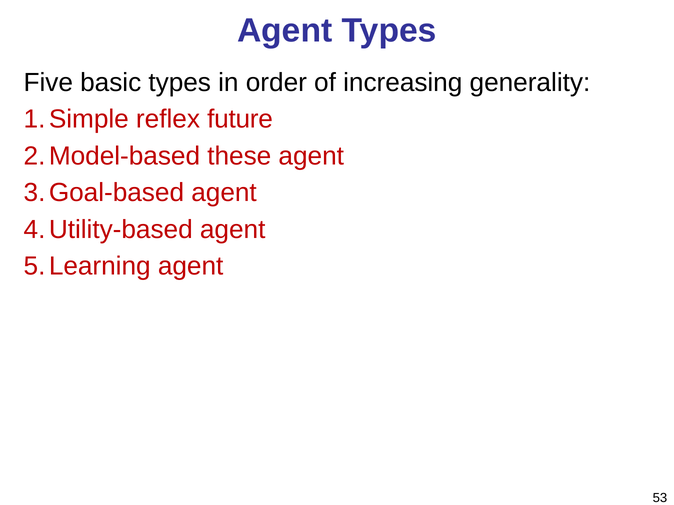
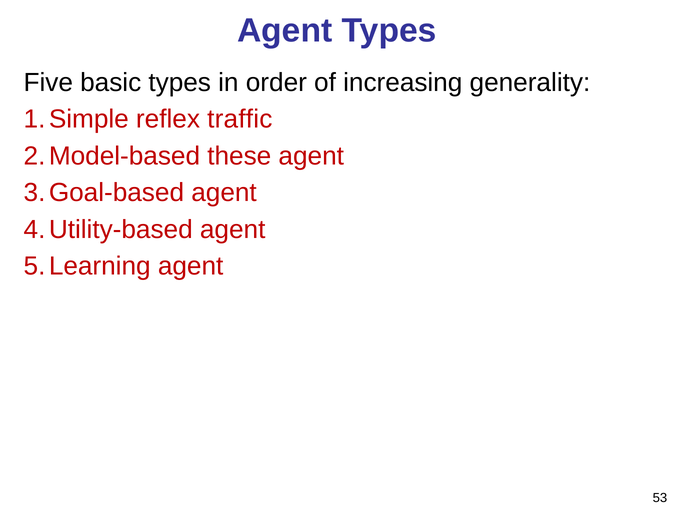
future: future -> traffic
